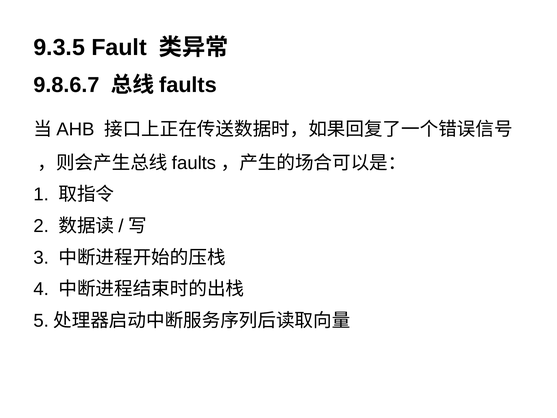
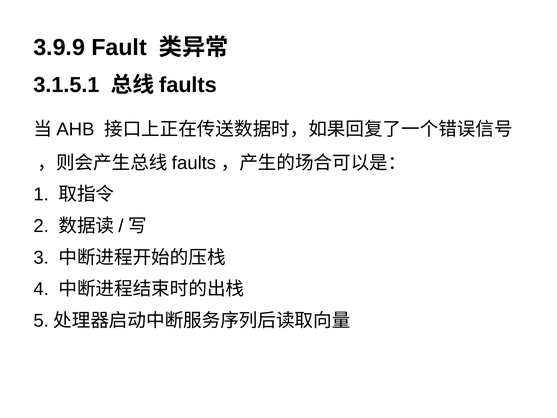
9.3.5: 9.3.5 -> 3.9.9
9.8.6.7: 9.8.6.7 -> 3.1.5.1
